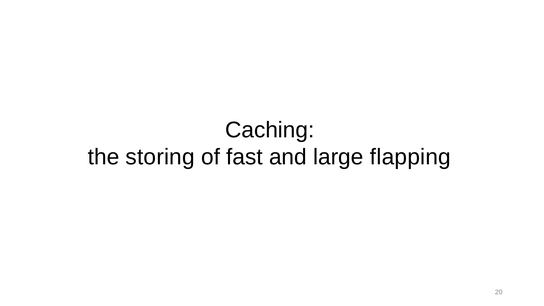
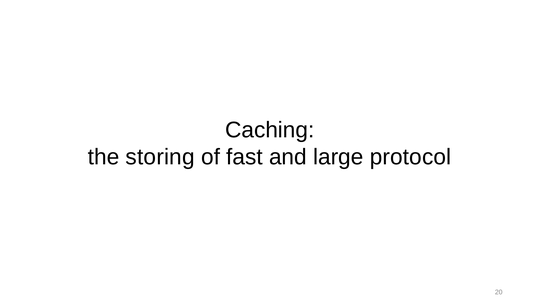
flapping: flapping -> protocol
